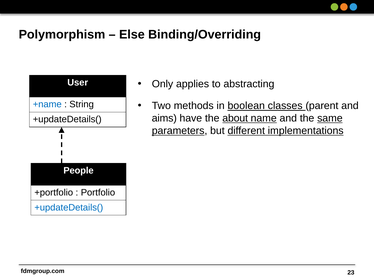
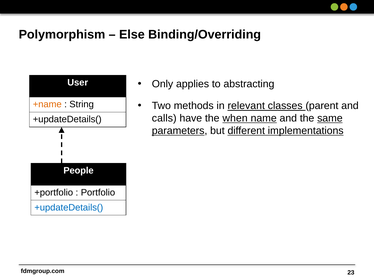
+name colour: blue -> orange
boolean: boolean -> relevant
aims: aims -> calls
about: about -> when
